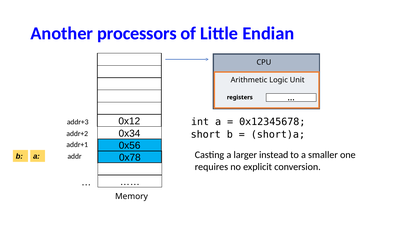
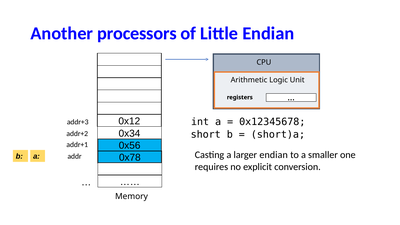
larger instead: instead -> endian
